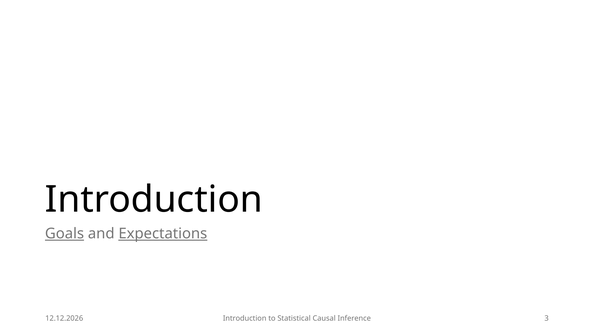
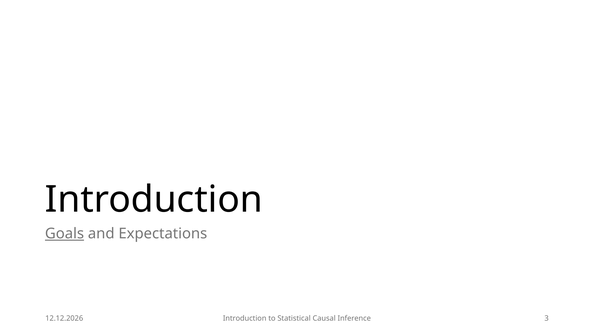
Expectations underline: present -> none
